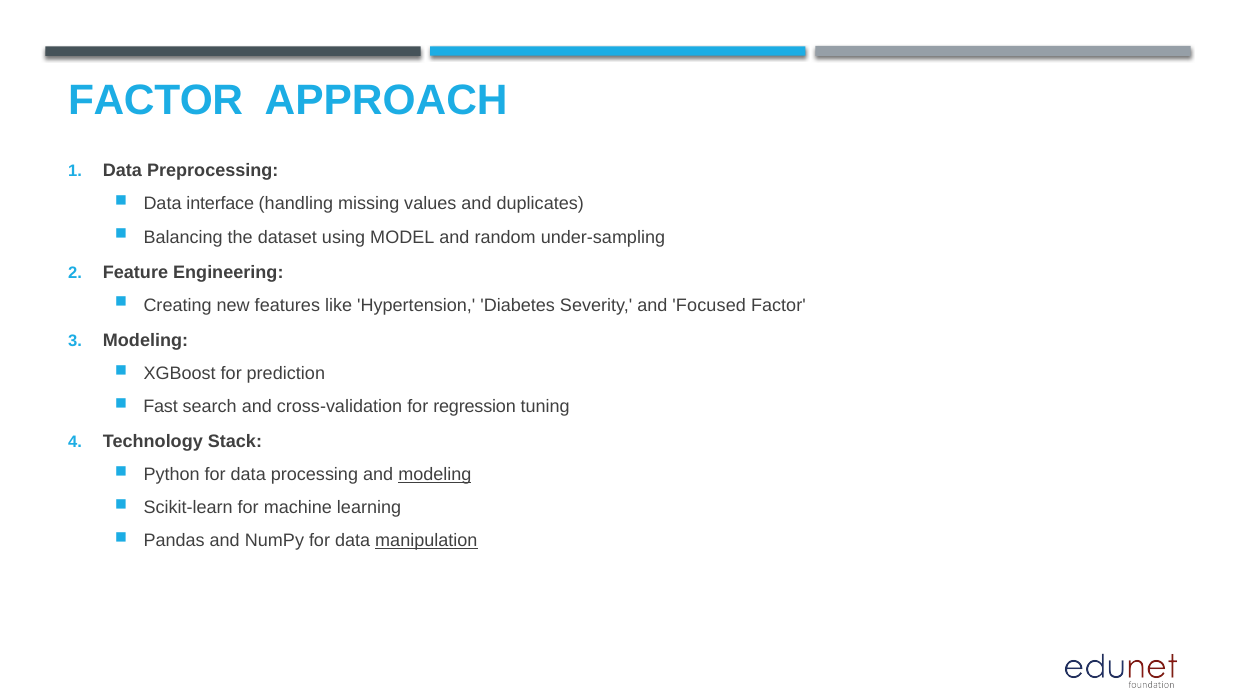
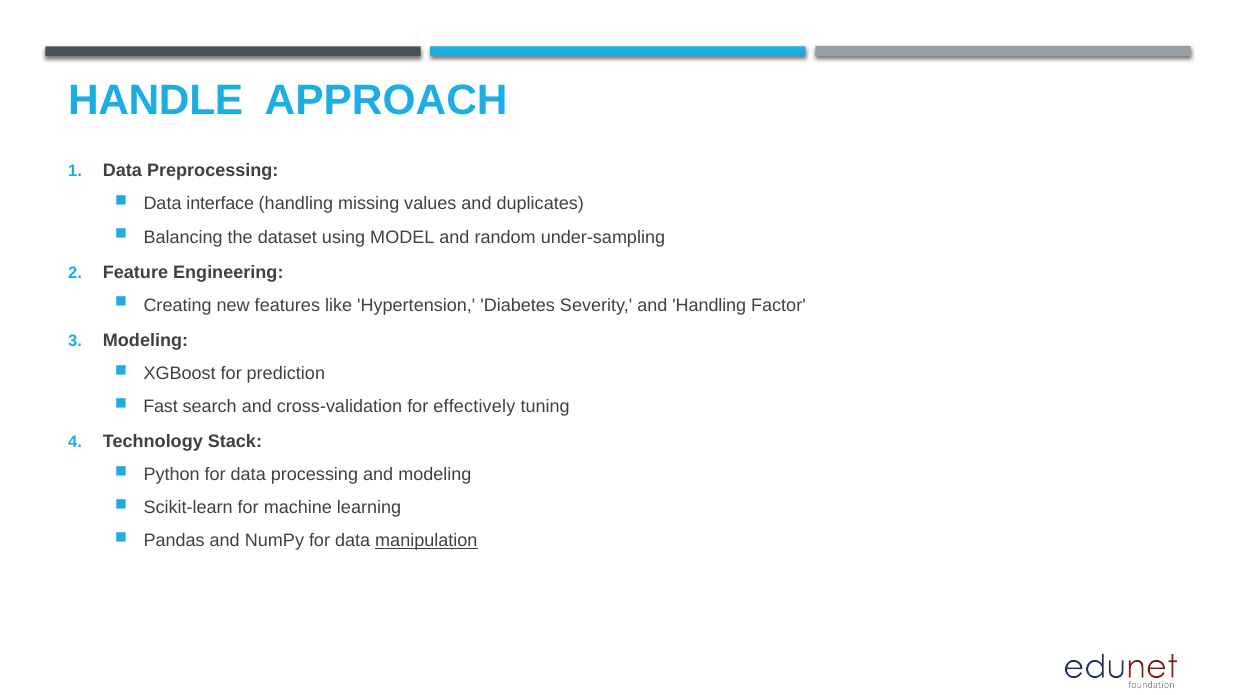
FACTOR at (156, 100): FACTOR -> HANDLE
and Focused: Focused -> Handling
regression: regression -> effectively
modeling at (435, 475) underline: present -> none
